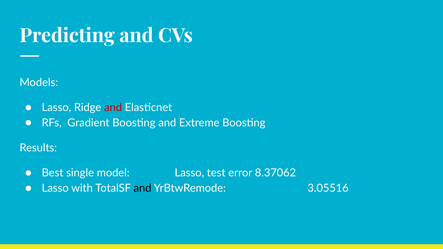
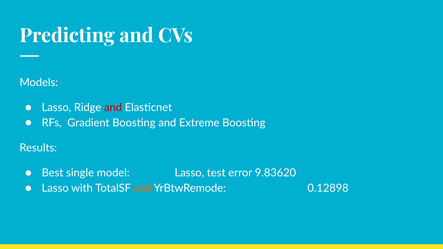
8.37062: 8.37062 -> 9.83620
and at (142, 188) colour: black -> orange
3.05516: 3.05516 -> 0.12898
